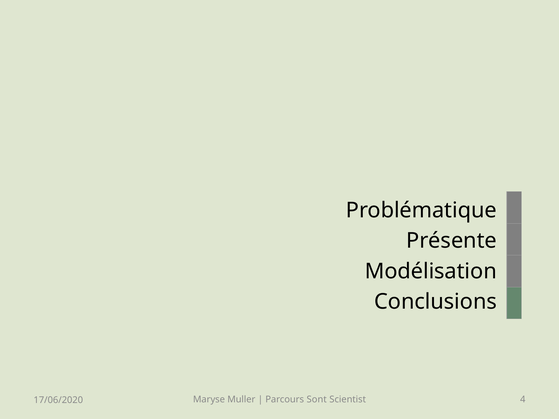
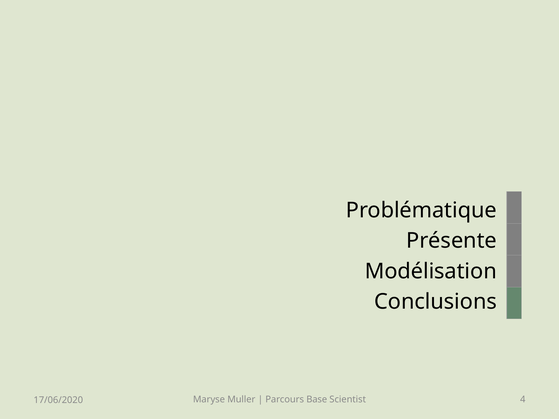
Sont: Sont -> Base
